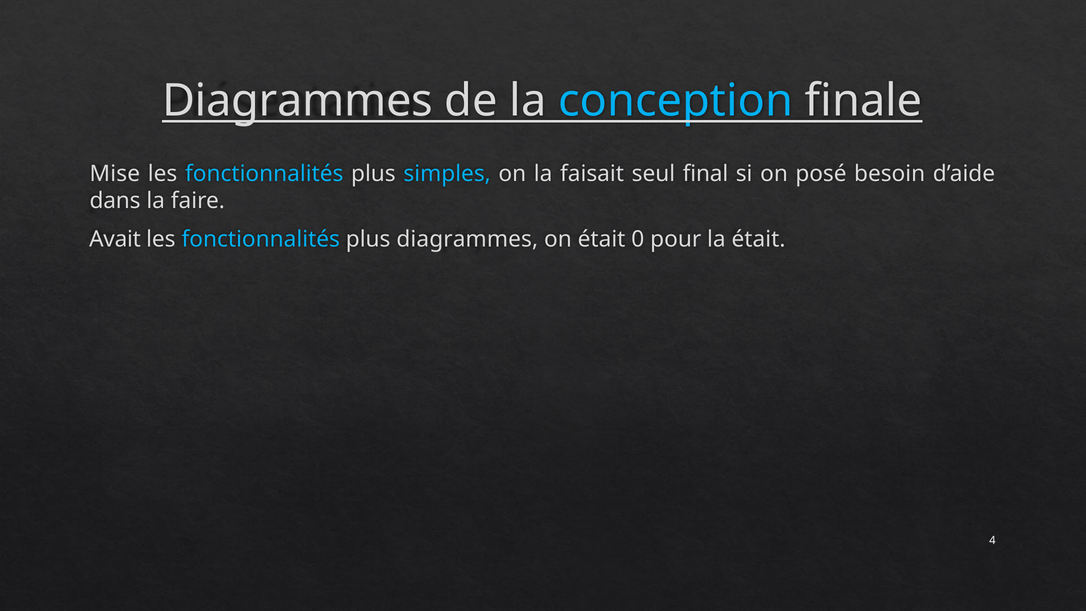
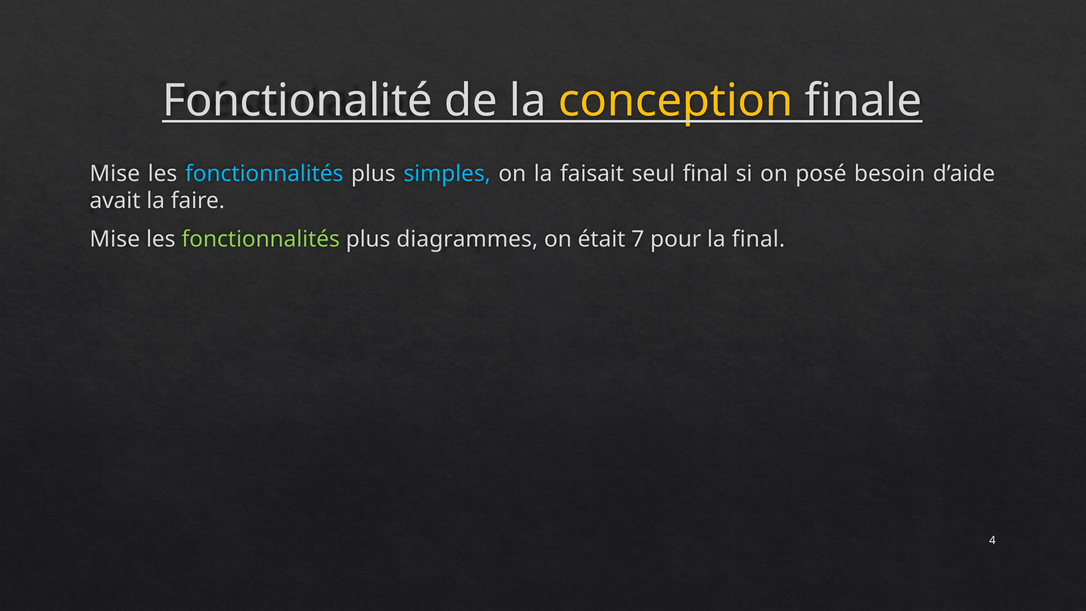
Diagrammes at (297, 101): Diagrammes -> Fonctionalité
conception colour: light blue -> yellow
dans: dans -> avait
Avait at (115, 239): Avait -> Mise
fonctionnalités at (261, 239) colour: light blue -> light green
0: 0 -> 7
la était: était -> final
